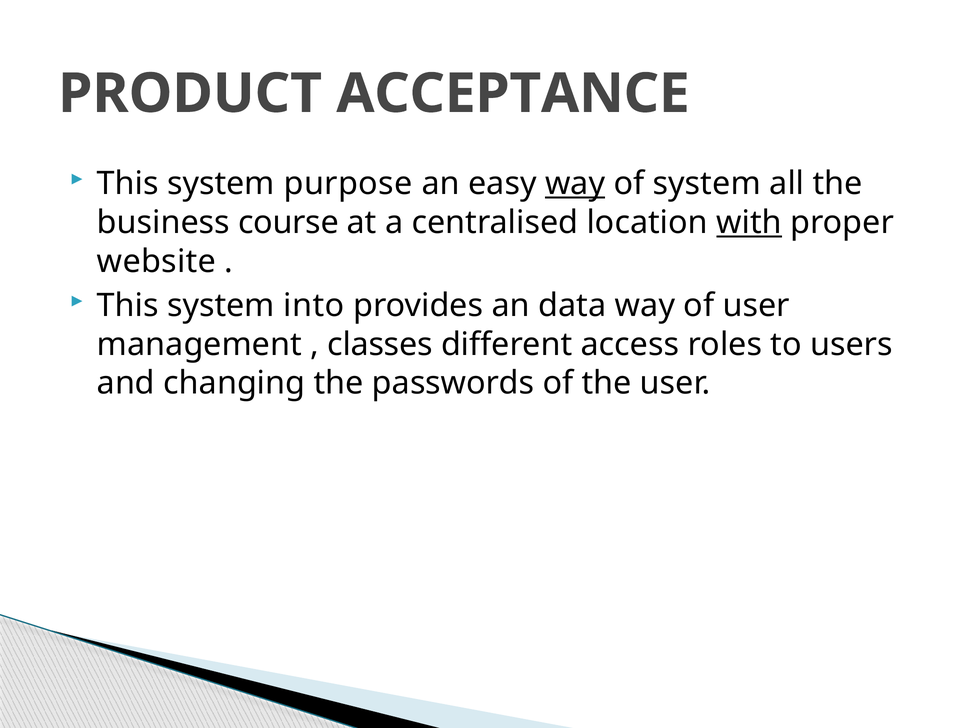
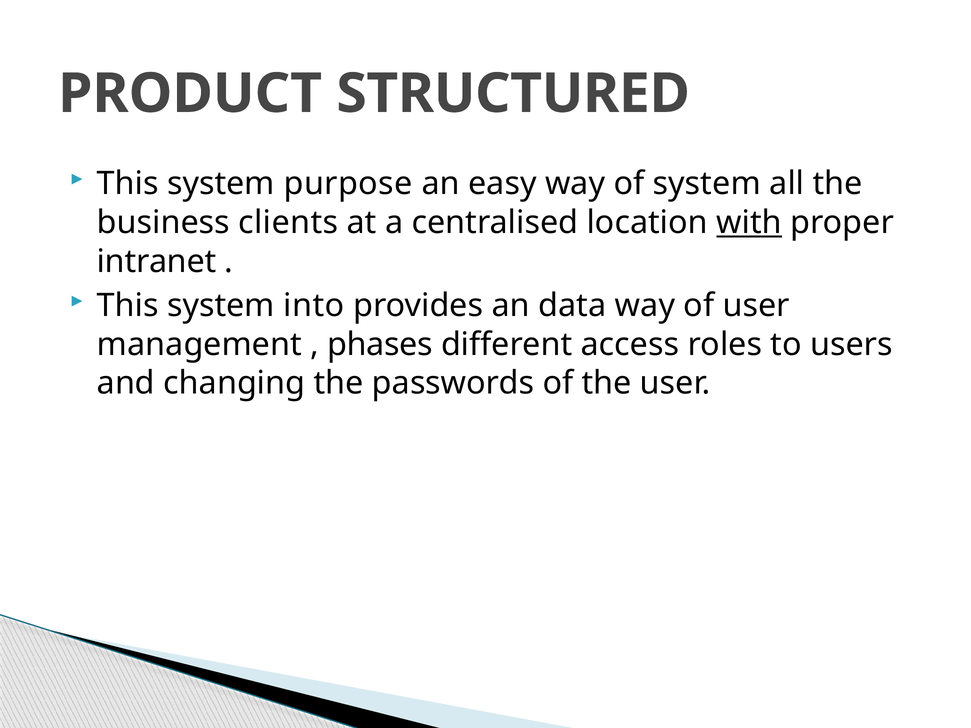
ACCEPTANCE: ACCEPTANCE -> STRUCTURED
way at (575, 184) underline: present -> none
course: course -> clients
website: website -> intranet
classes: classes -> phases
